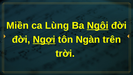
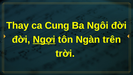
Miền: Miền -> Thay
Lùng: Lùng -> Cung
Ngôi underline: present -> none
